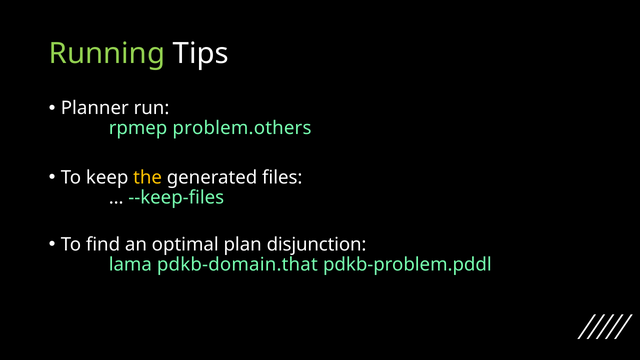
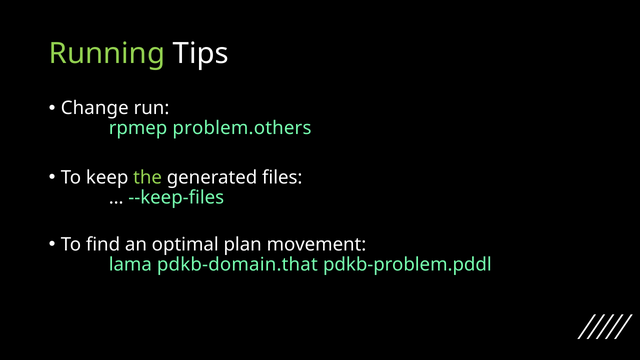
Planner: Planner -> Change
the colour: yellow -> light green
disjunction: disjunction -> movement
